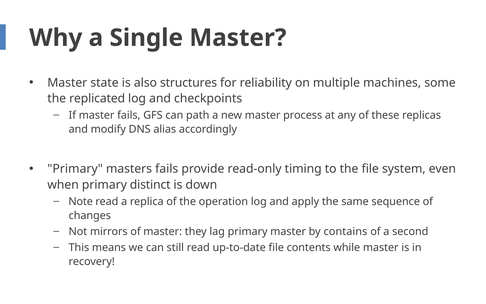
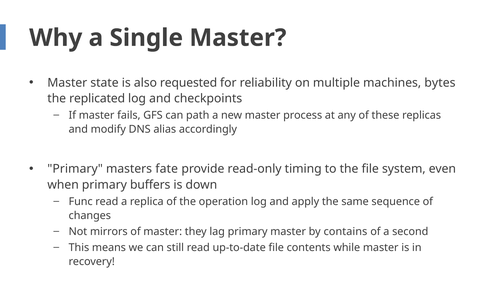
structures: structures -> requested
some: some -> bytes
masters fails: fails -> fate
distinct: distinct -> buffers
Note: Note -> Func
